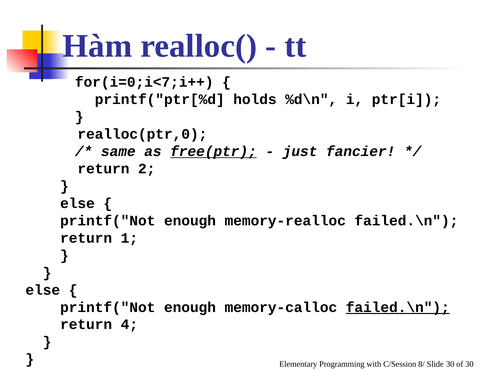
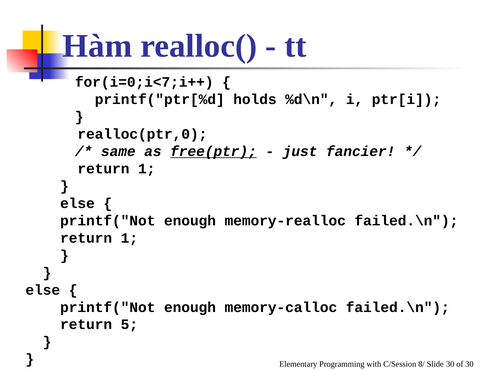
2 at (147, 169): 2 -> 1
failed.\n at (398, 307) underline: present -> none
4: 4 -> 5
